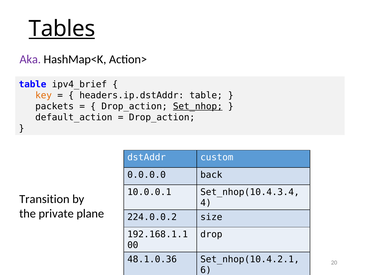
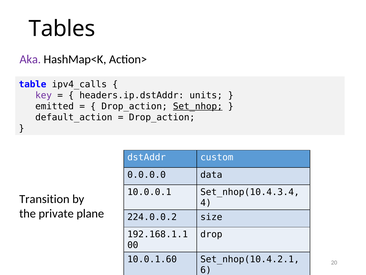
Tables underline: present -> none
ipv4_brief: ipv4_brief -> ipv4_calls
key colour: orange -> purple
headers.ip.dstAddr table: table -> units
packets: packets -> emitted
back: back -> data
48.1.0.36: 48.1.0.36 -> 10.0.1.60
